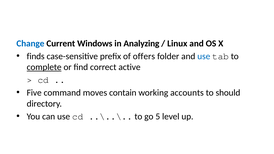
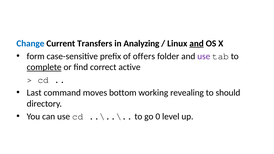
Windows: Windows -> Transfers
and at (197, 43) underline: none -> present
finds: finds -> form
use at (204, 56) colour: blue -> purple
Five: Five -> Last
contain: contain -> bottom
accounts: accounts -> revealing
5: 5 -> 0
